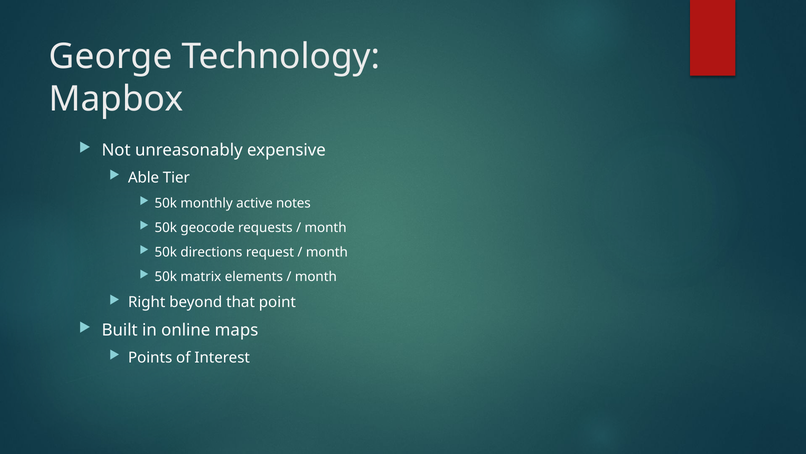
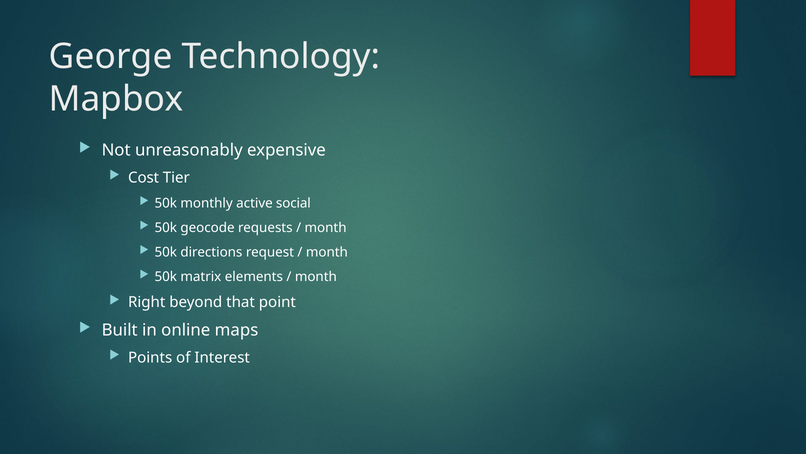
Able: Able -> Cost
notes: notes -> social
